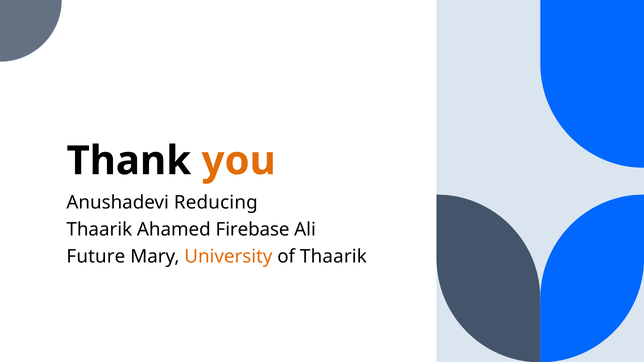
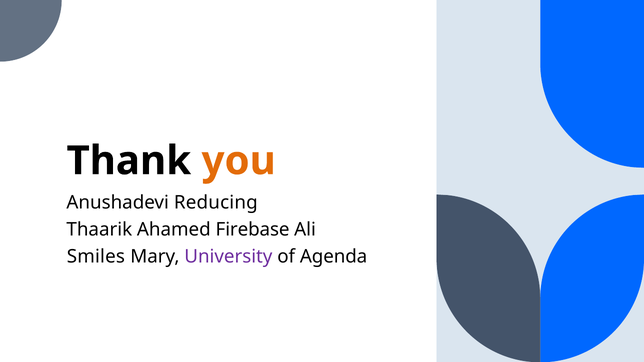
Future: Future -> Smiles
University colour: orange -> purple
of Thaarik: Thaarik -> Agenda
